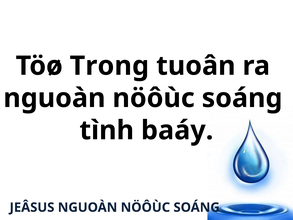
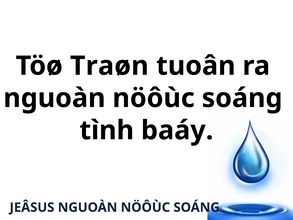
Trong: Trong -> Traøn
